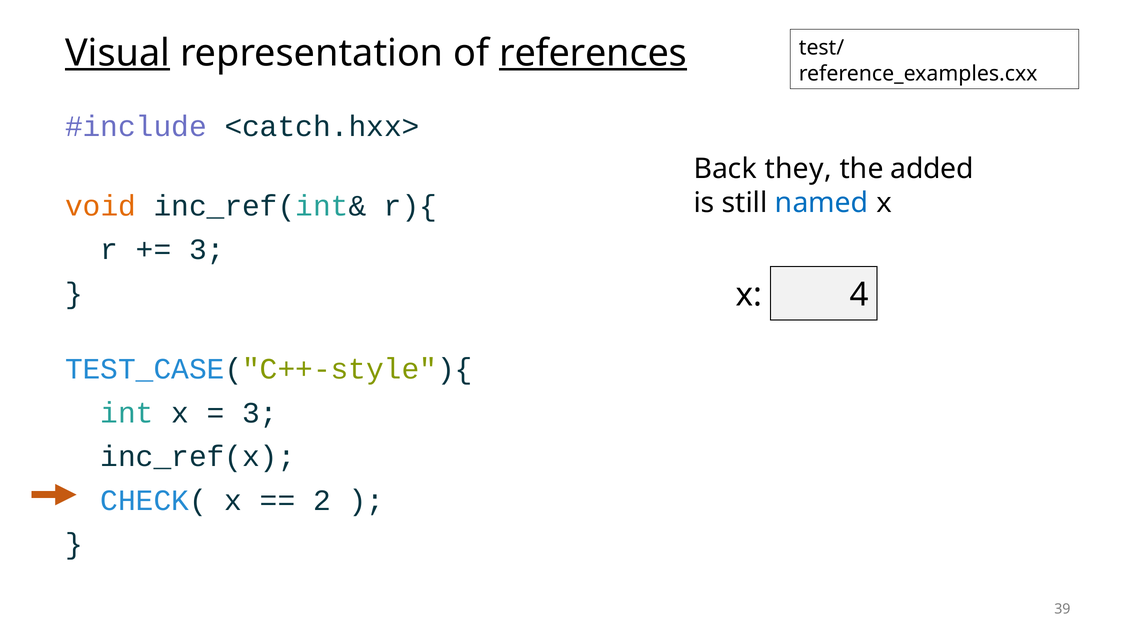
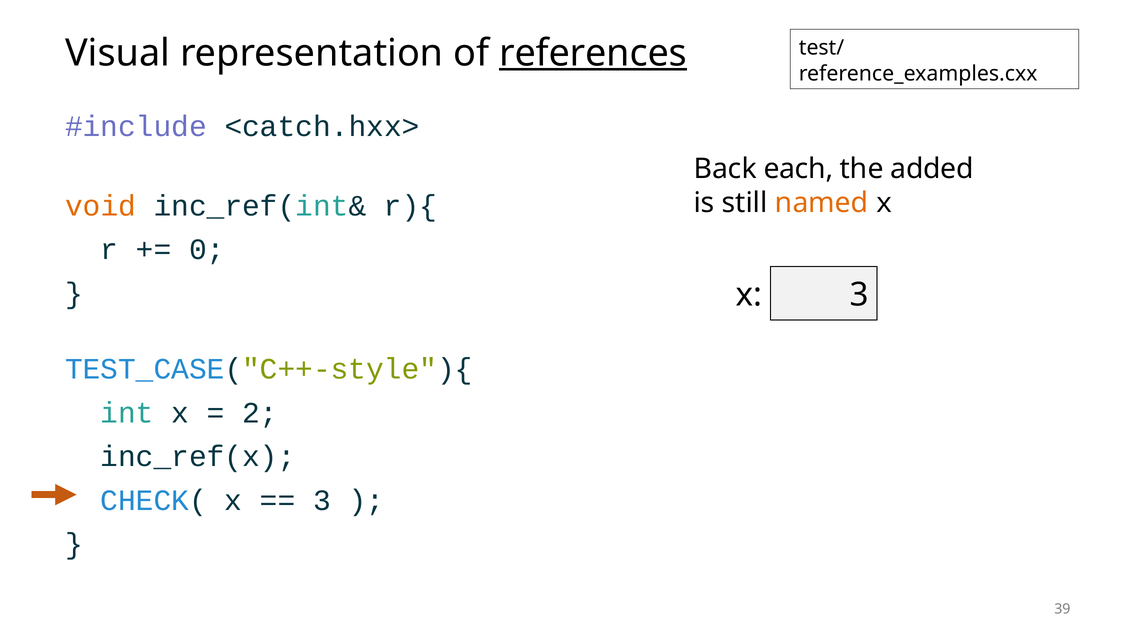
Visual underline: present -> none
they: they -> each
named colour: blue -> orange
3 at (207, 250): 3 -> 0
x 4: 4 -> 3
3 at (260, 413): 3 -> 2
2 at (322, 500): 2 -> 3
